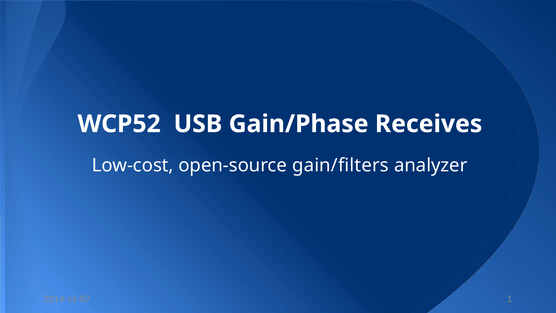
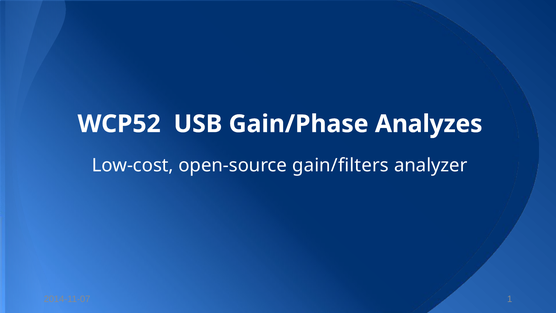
Receives: Receives -> Analyzes
